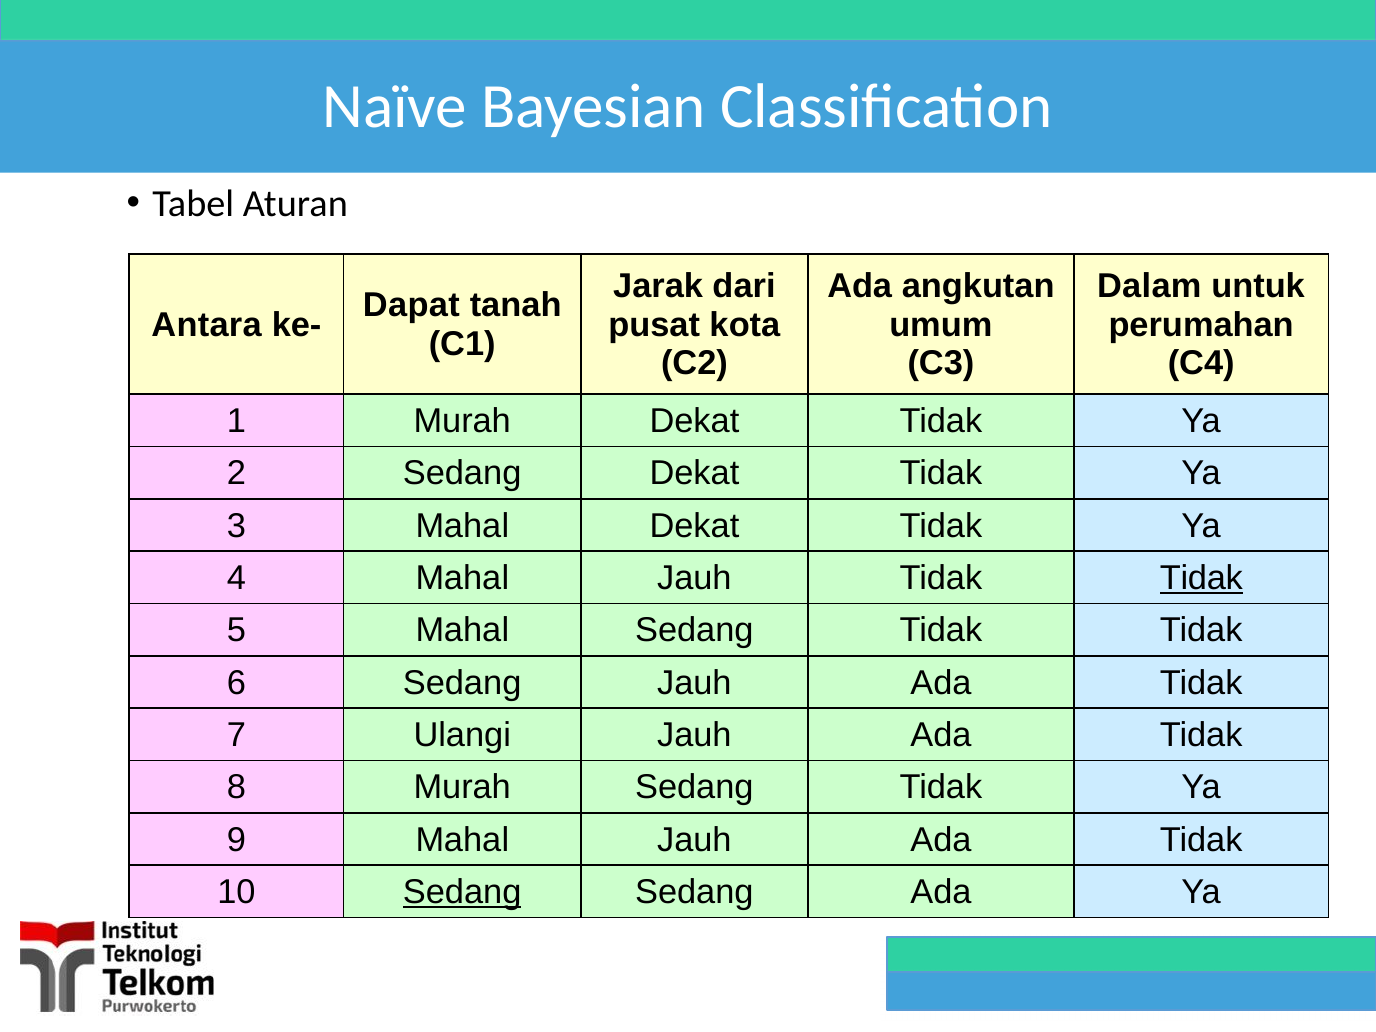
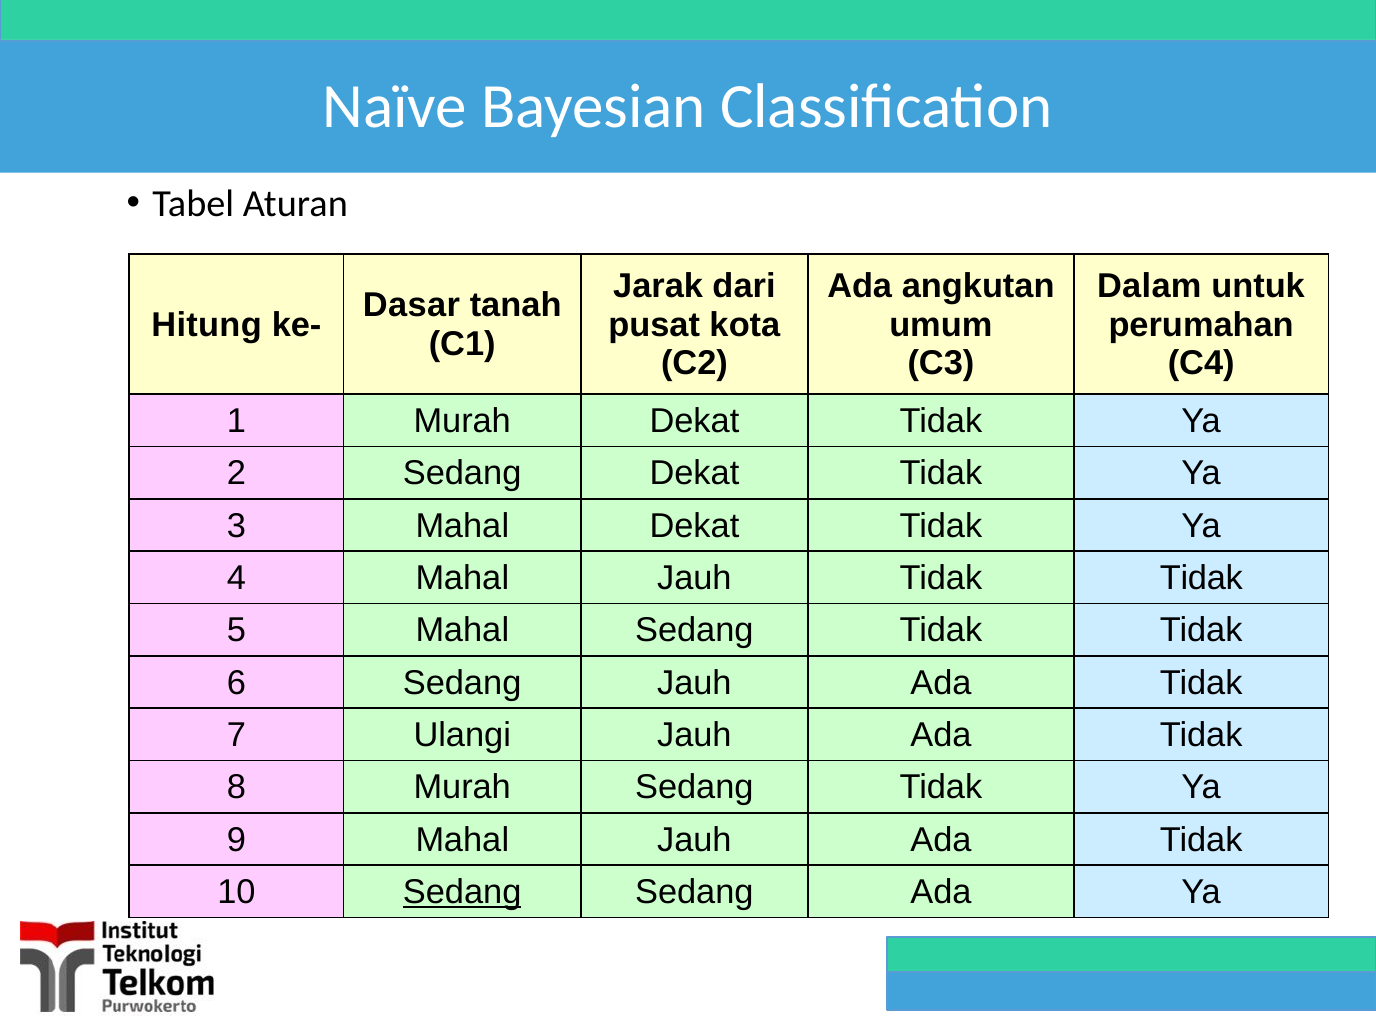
Dapat: Dapat -> Dasar
Antara: Antara -> Hitung
Tidak at (1201, 578) underline: present -> none
